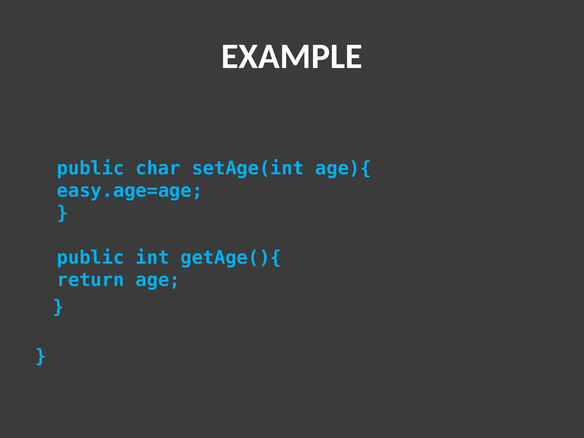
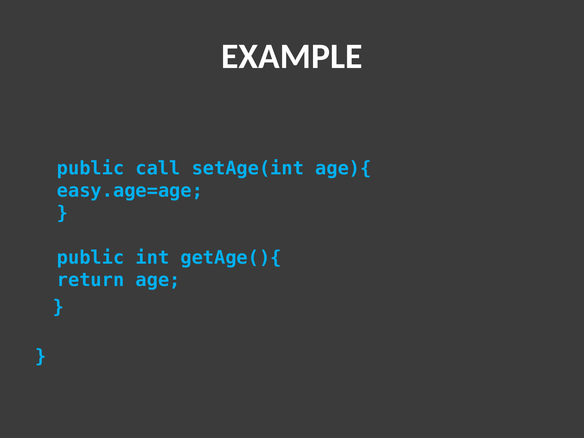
char: char -> call
